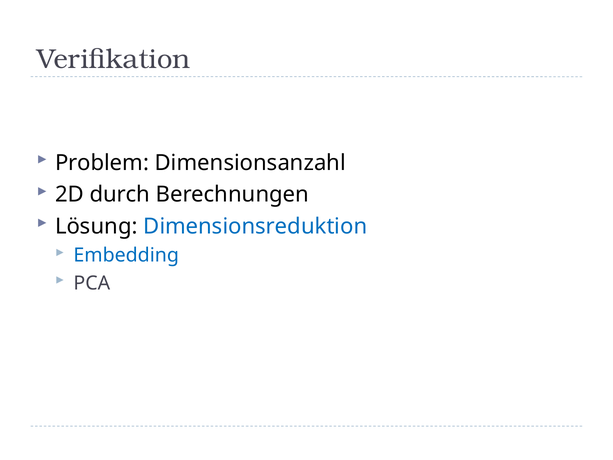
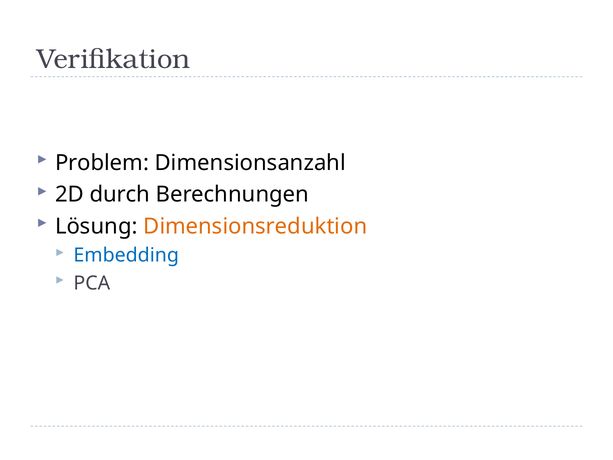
Dimensionsreduktion colour: blue -> orange
